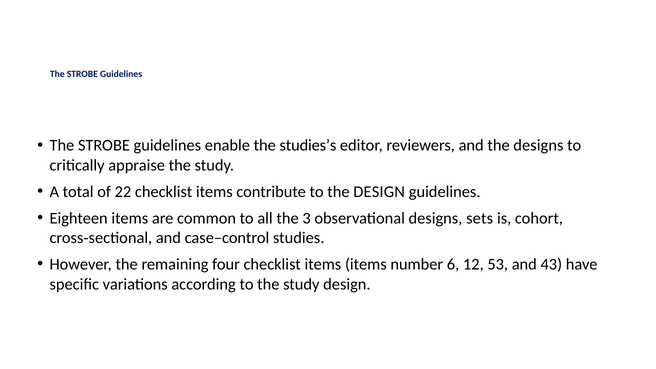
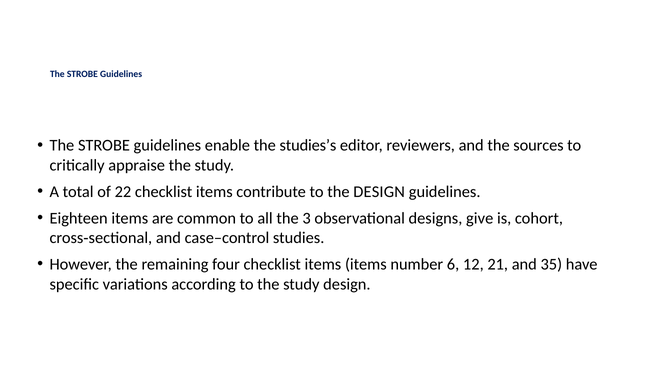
the designs: designs -> sources
sets: sets -> give
53: 53 -> 21
43: 43 -> 35
